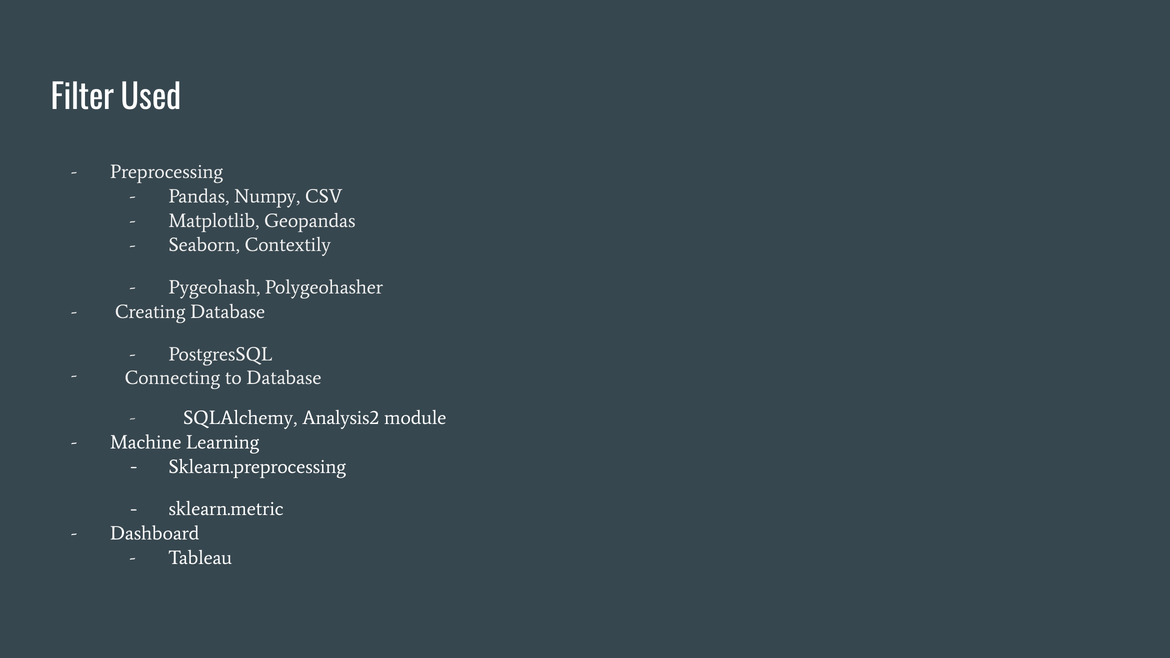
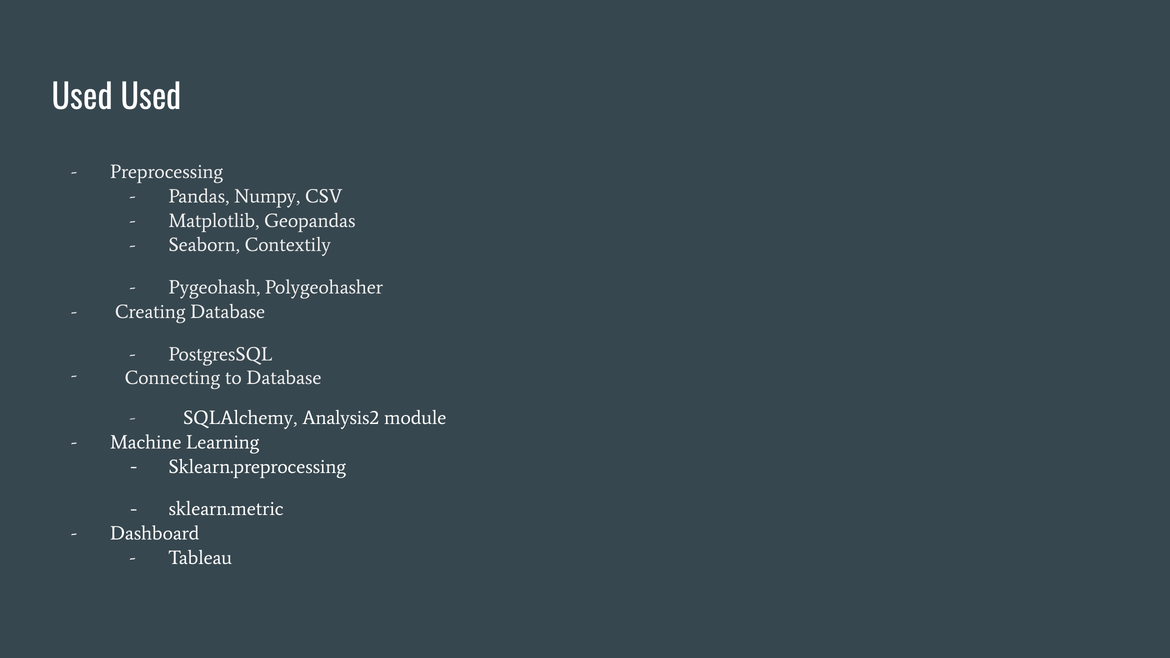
Filter at (82, 98): Filter -> Used
